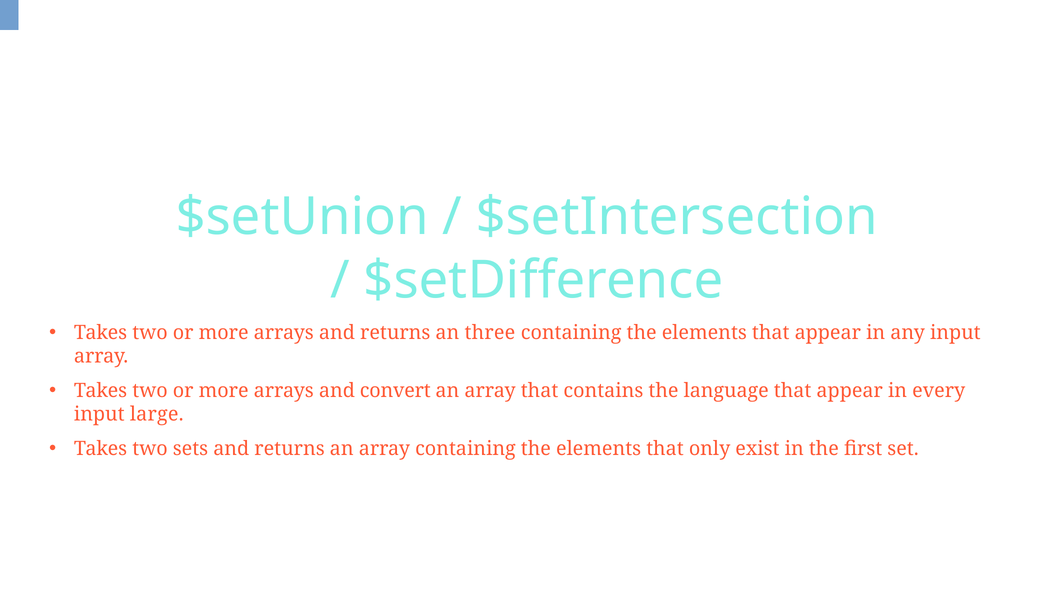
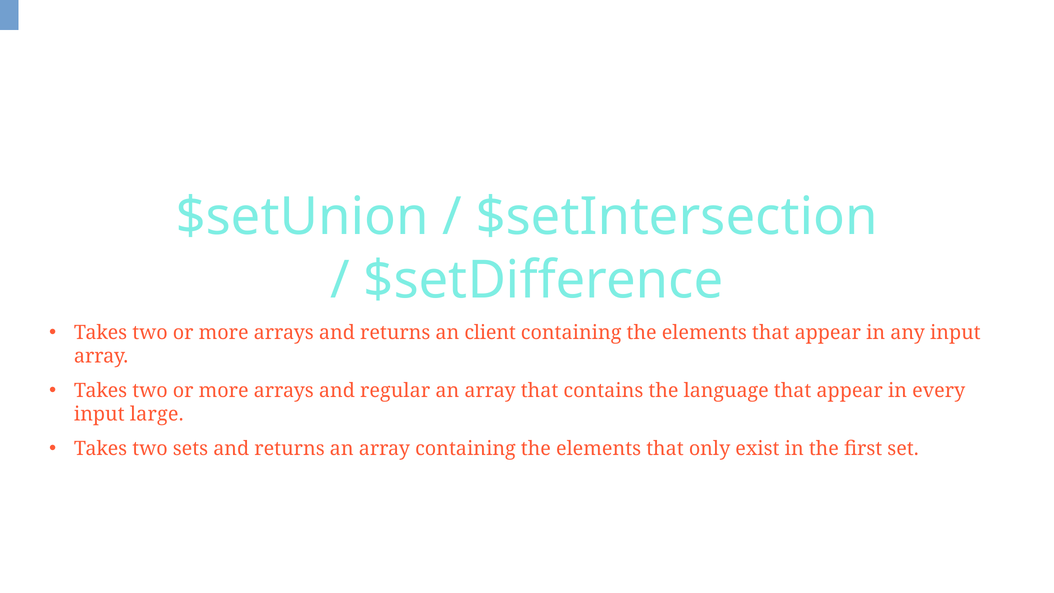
three: three -> client
convert: convert -> regular
